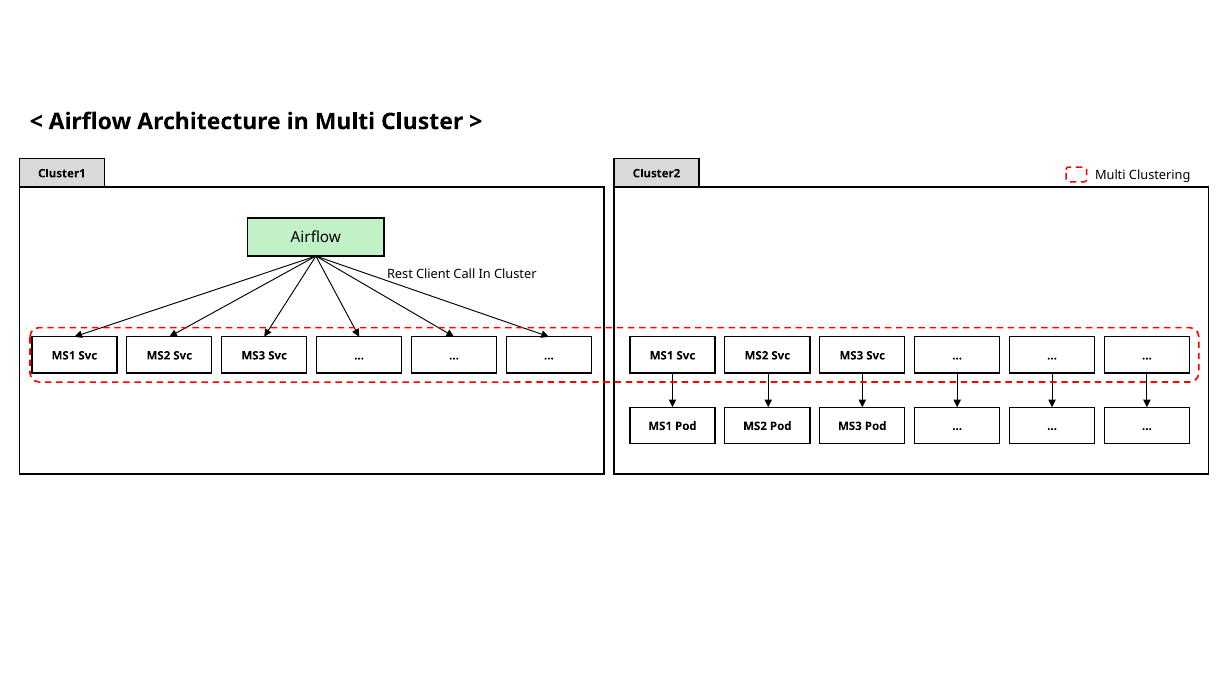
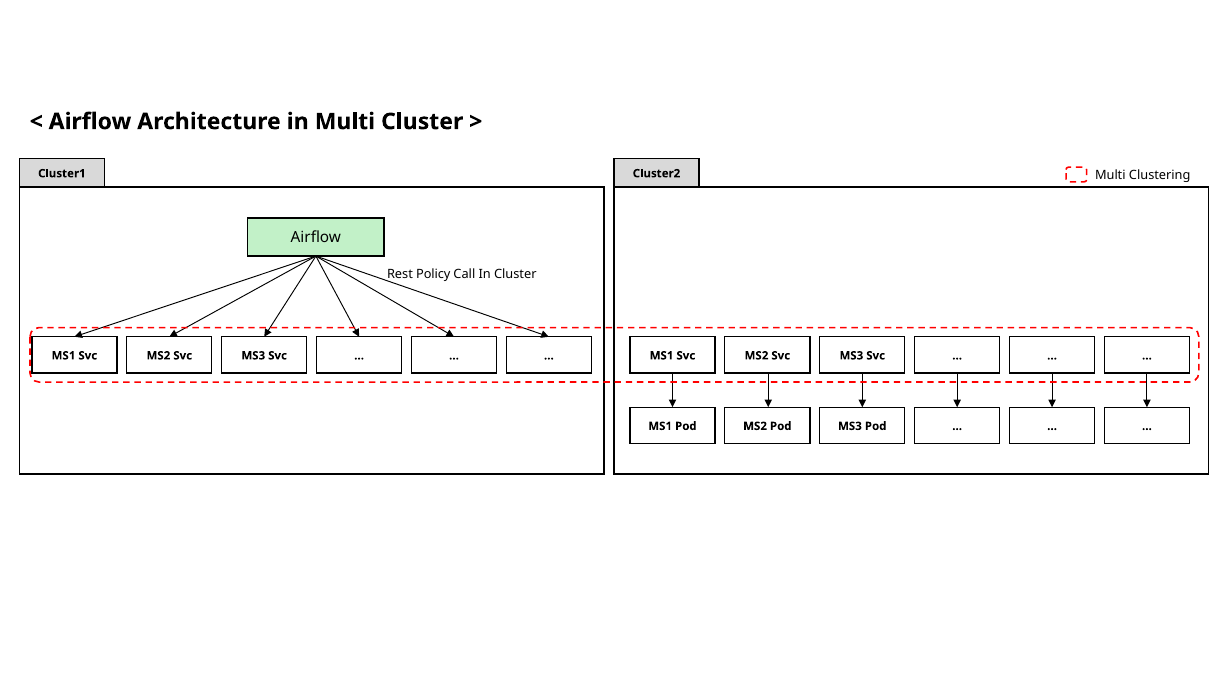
Client: Client -> Policy
